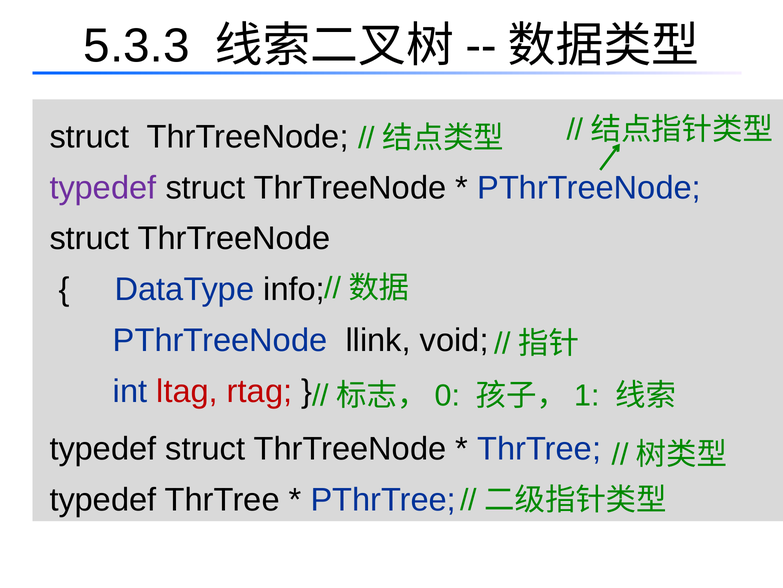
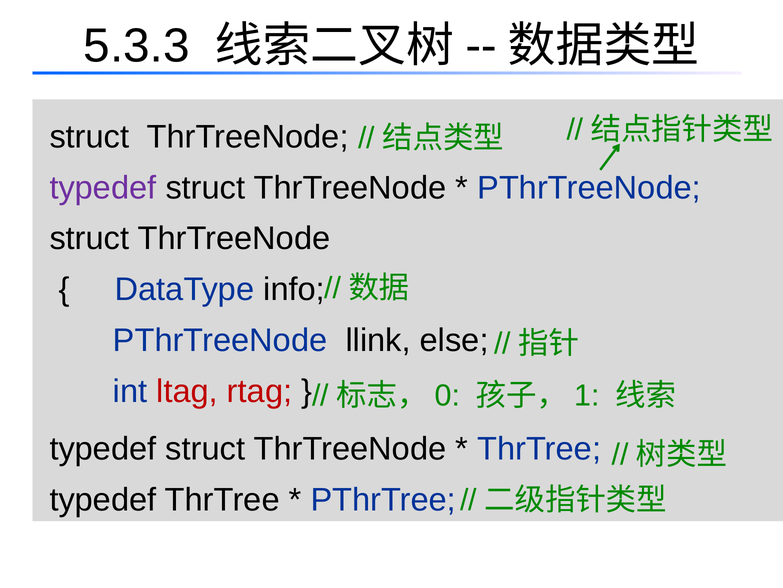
void: void -> else
